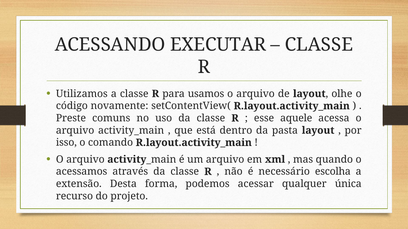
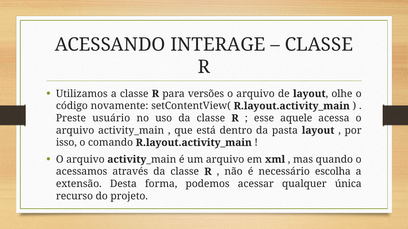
EXECUTAR: EXECUTAR -> INTERAGE
usamos: usamos -> versões
comuns: comuns -> usuário
